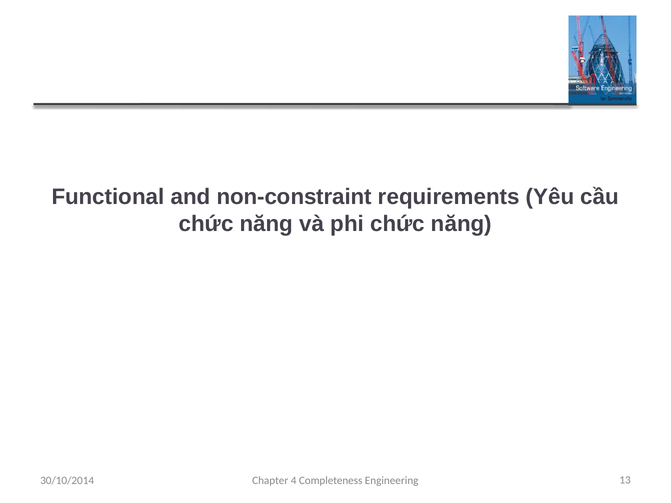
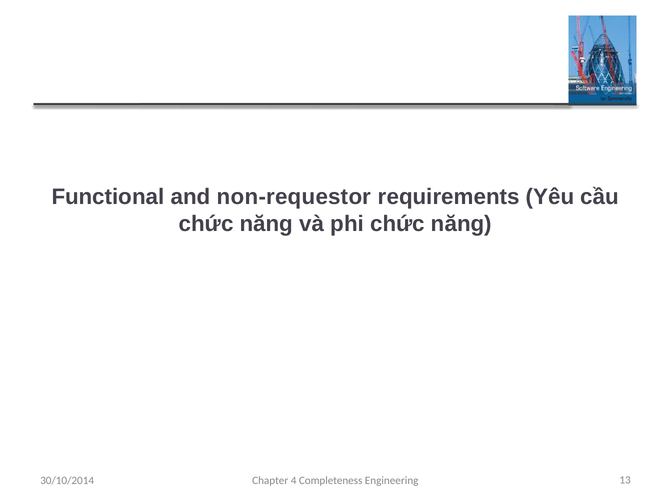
non-constraint: non-constraint -> non-requestor
